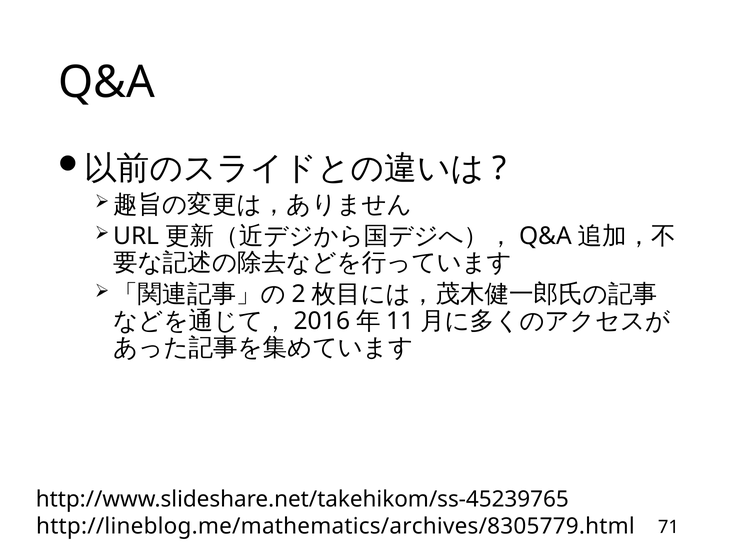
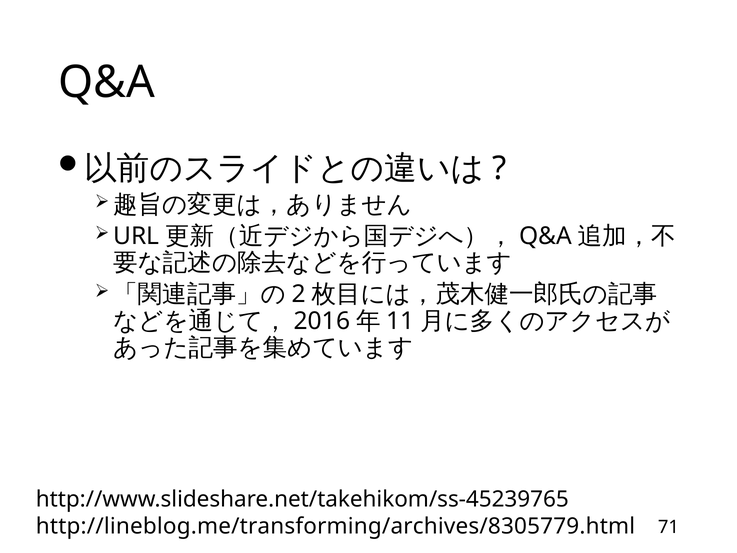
http://lineblog.me/mathematics/archives/8305779.html: http://lineblog.me/mathematics/archives/8305779.html -> http://lineblog.me/transforming/archives/8305779.html
